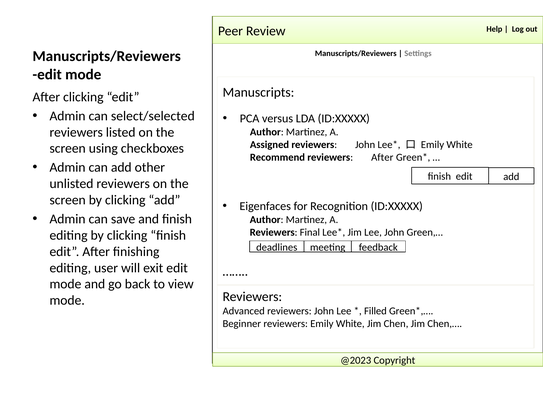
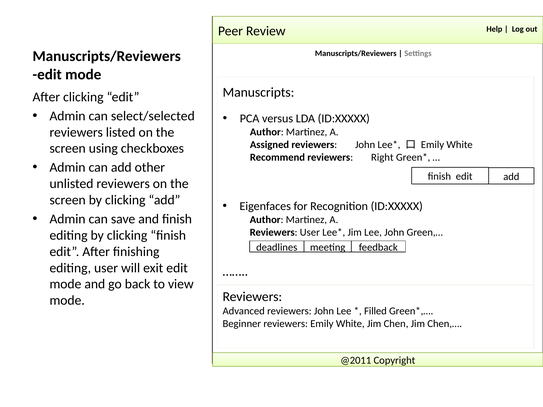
reviewers After: After -> Right
Reviewers Final: Final -> User
@2023: @2023 -> @2011
